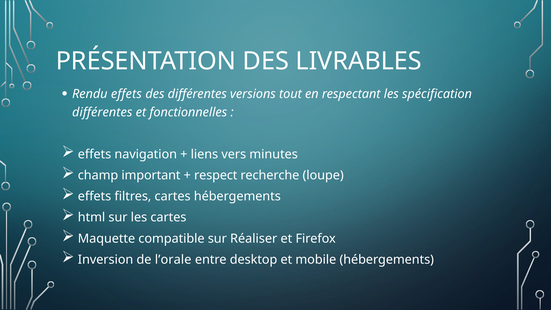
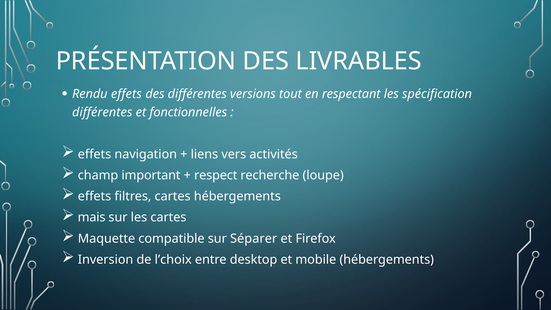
minutes: minutes -> activités
html: html -> mais
Réaliser: Réaliser -> Séparer
l’orale: l’orale -> l’choix
